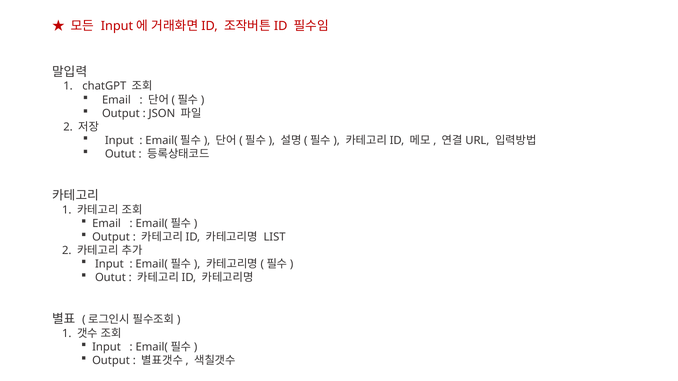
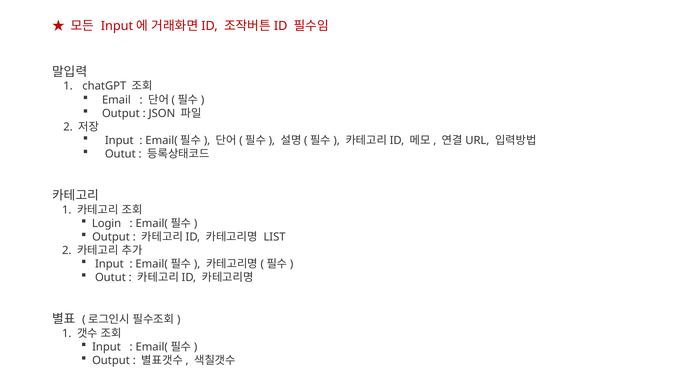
Email at (107, 224): Email -> Login
